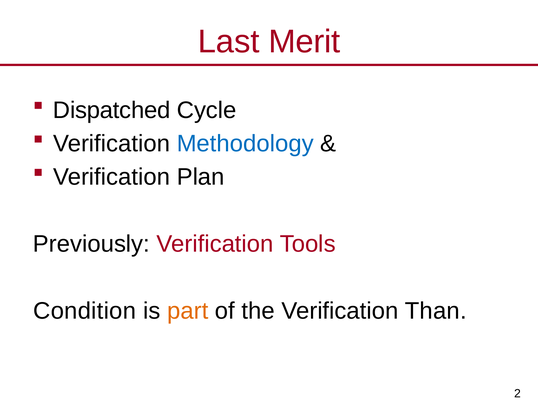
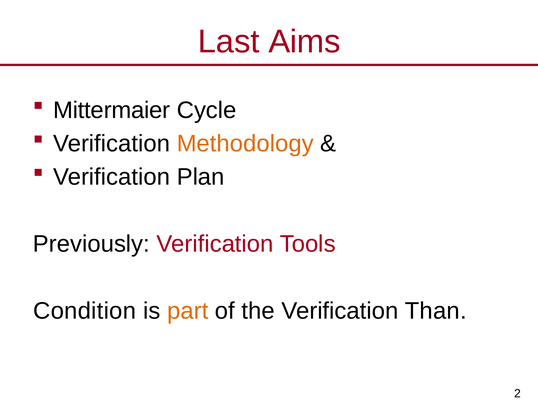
Merit: Merit -> Aims
Dispatched: Dispatched -> Mittermaier
Methodology colour: blue -> orange
